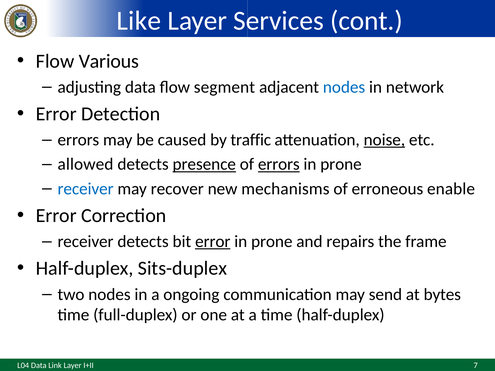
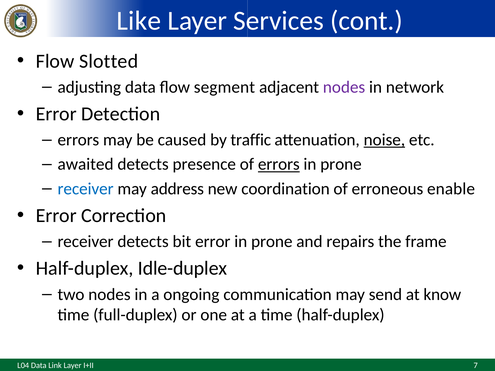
Various: Various -> Slotted
nodes at (344, 87) colour: blue -> purple
allowed: allowed -> awaited
presence underline: present -> none
recover: recover -> address
mechanisms: mechanisms -> coordination
error at (213, 242) underline: present -> none
Sits-duplex: Sits-duplex -> Idle-duplex
bytes: bytes -> know
